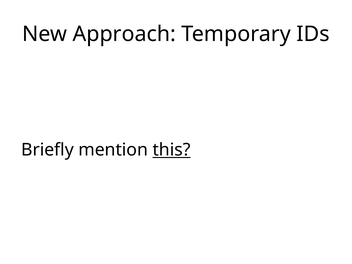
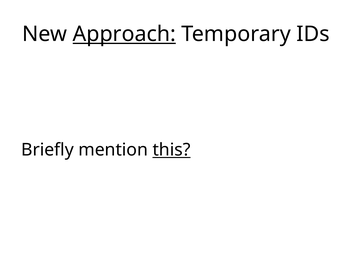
Approach underline: none -> present
